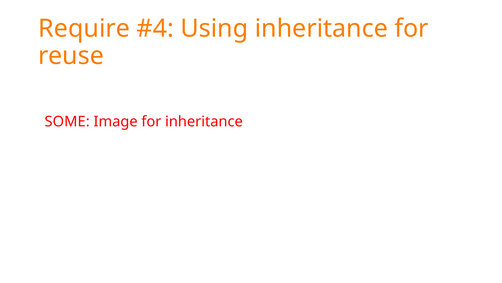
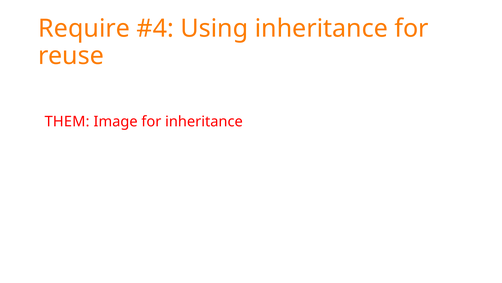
SOME: SOME -> THEM
